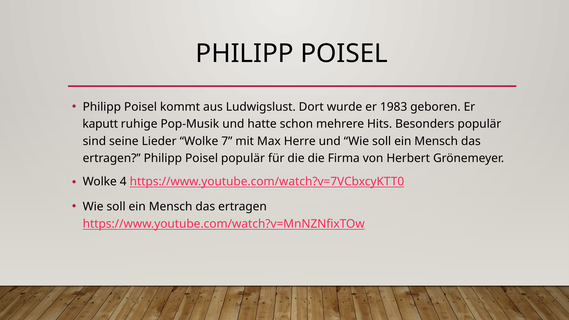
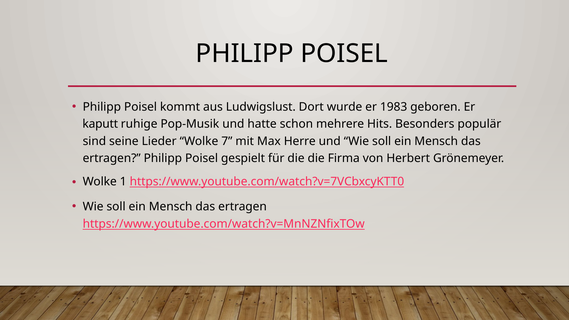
Poisel populär: populär -> gespielt
4: 4 -> 1
